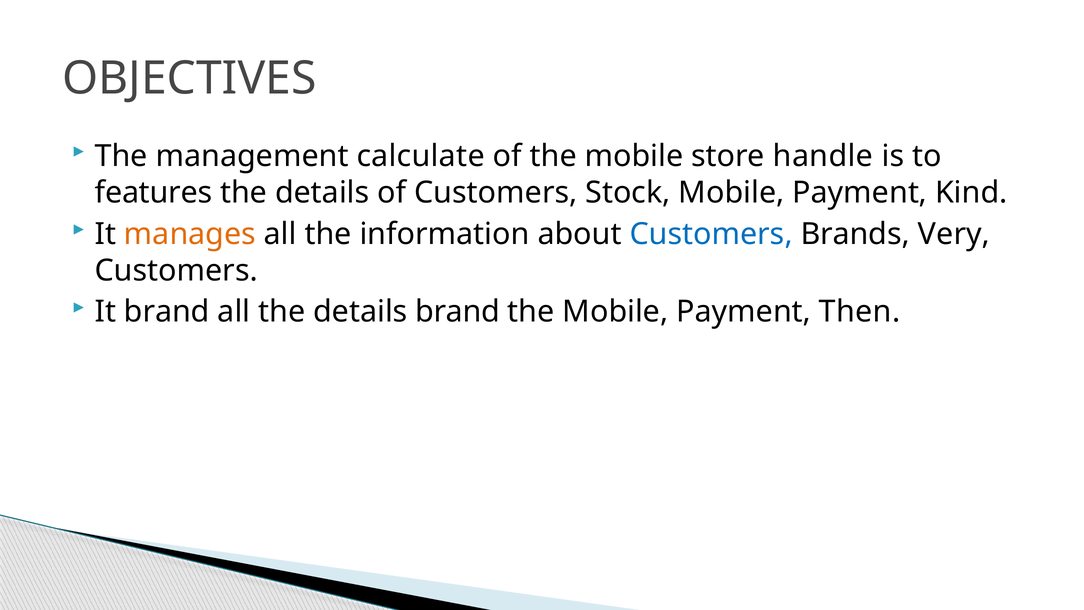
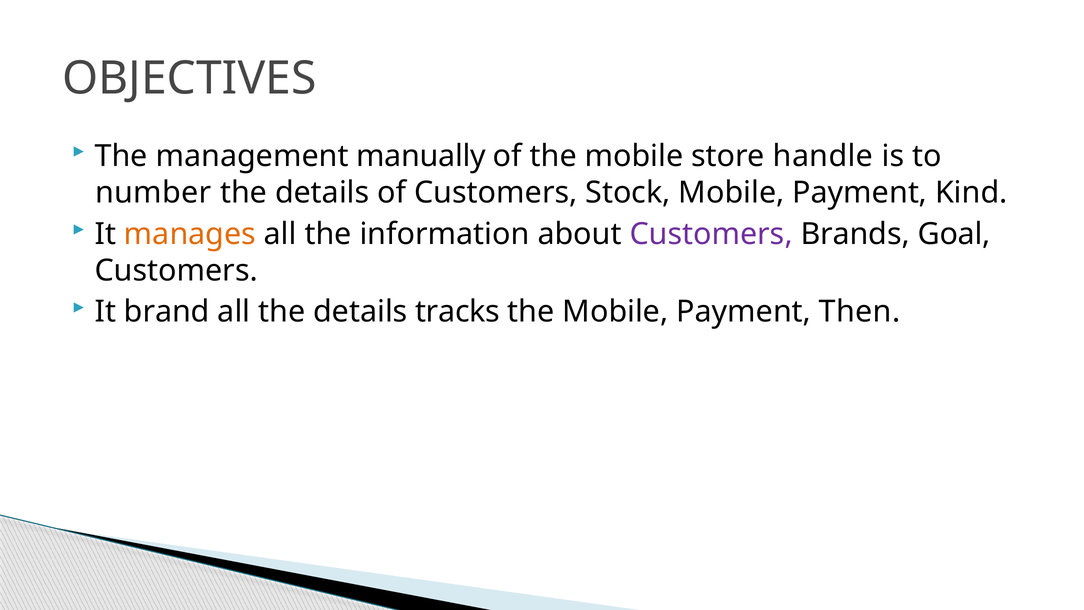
calculate: calculate -> manually
features: features -> number
Customers at (711, 234) colour: blue -> purple
Very: Very -> Goal
details brand: brand -> tracks
